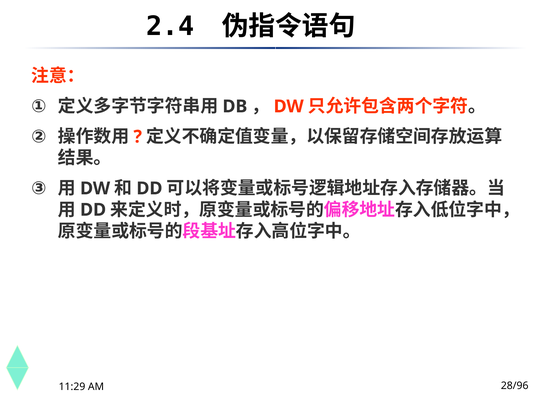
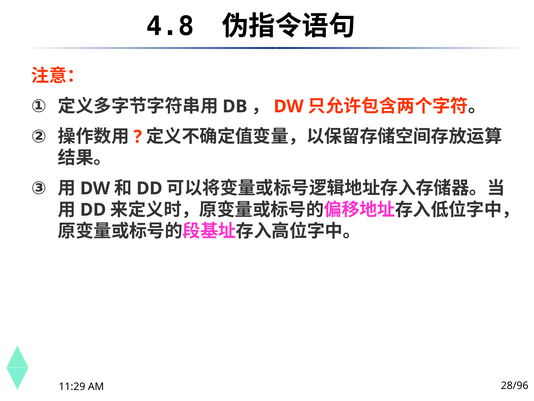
2.4: 2.4 -> 4.8
